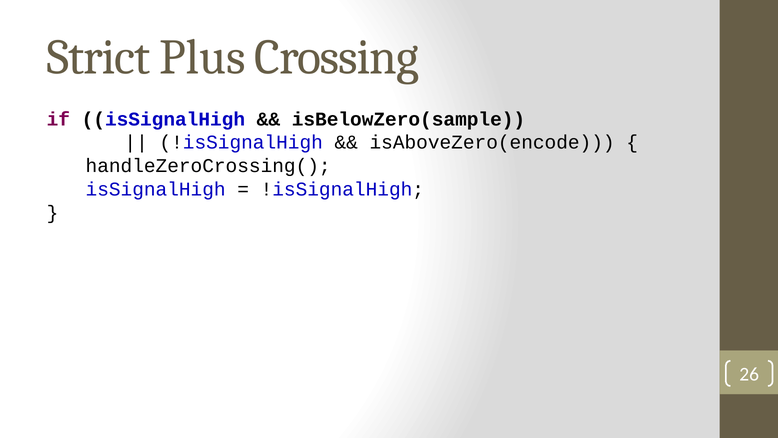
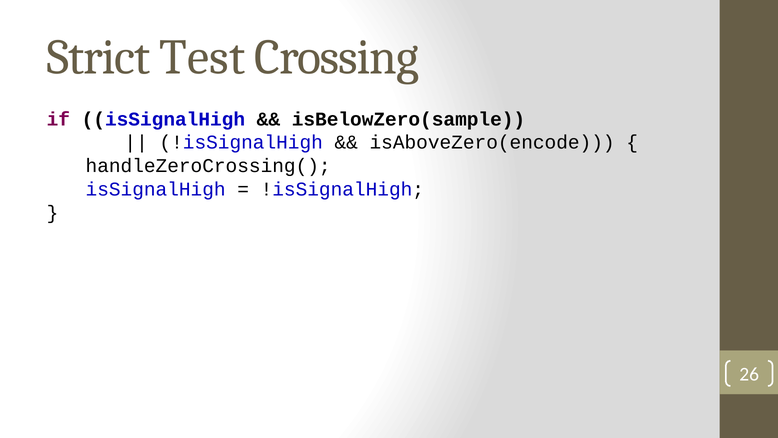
Plus: Plus -> Test
